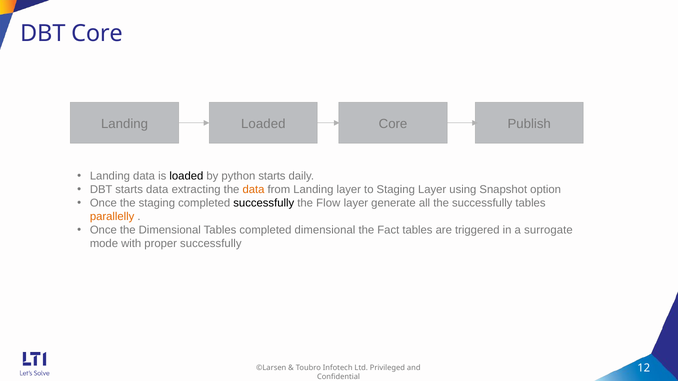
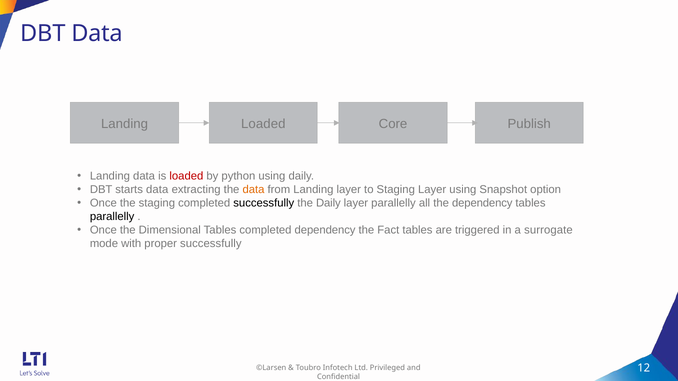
DBT Core: Core -> Data
loaded at (186, 176) colour: black -> red
python starts: starts -> using
the Flow: Flow -> Daily
layer generate: generate -> parallelly
the successfully: successfully -> dependency
parallelly at (112, 217) colour: orange -> black
completed dimensional: dimensional -> dependency
